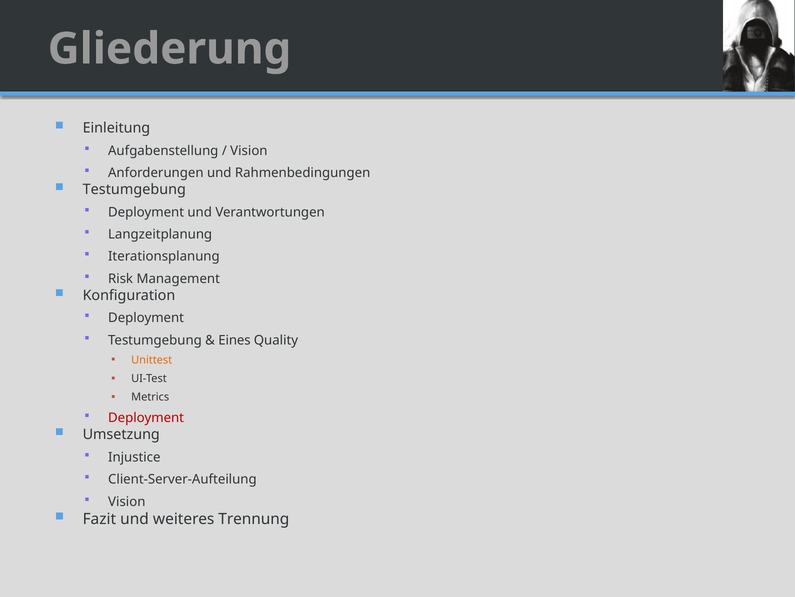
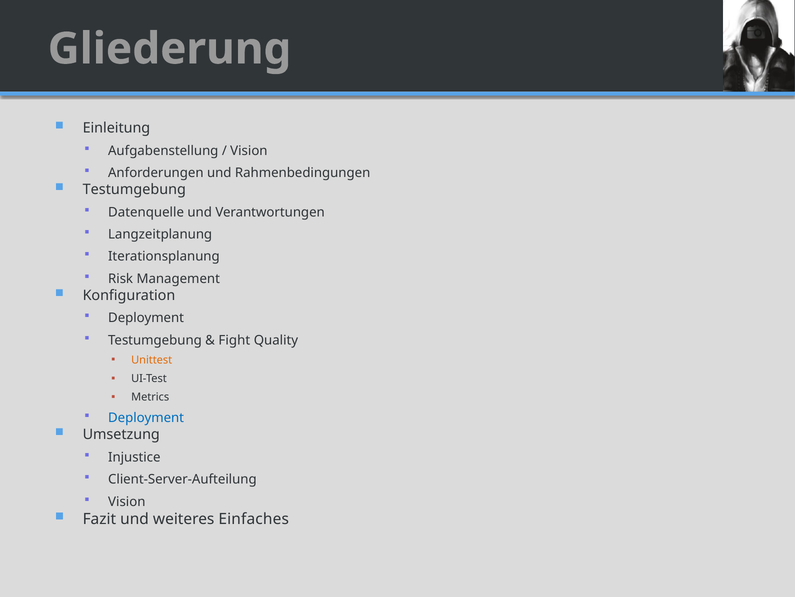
Deployment at (146, 212): Deployment -> Datenquelle
Eines: Eines -> Fight
Deployment at (146, 418) colour: red -> blue
Trennung: Trennung -> Einfaches
